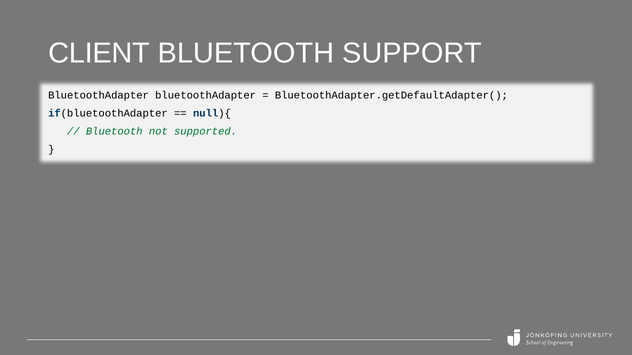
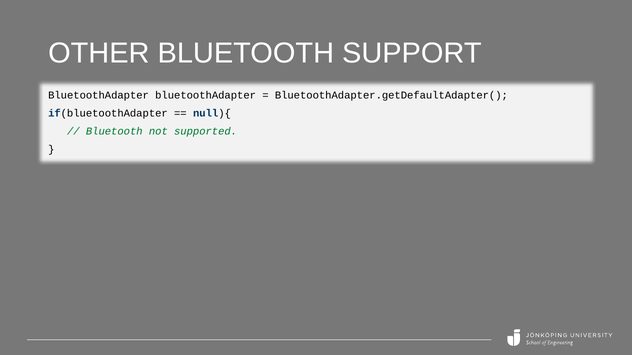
CLIENT: CLIENT -> OTHER
